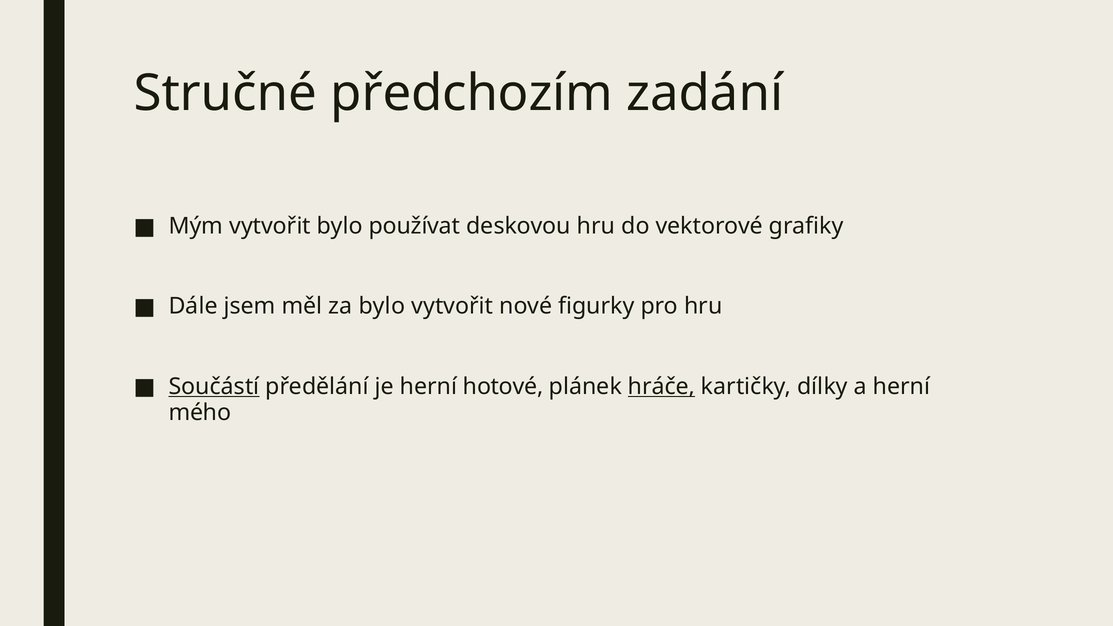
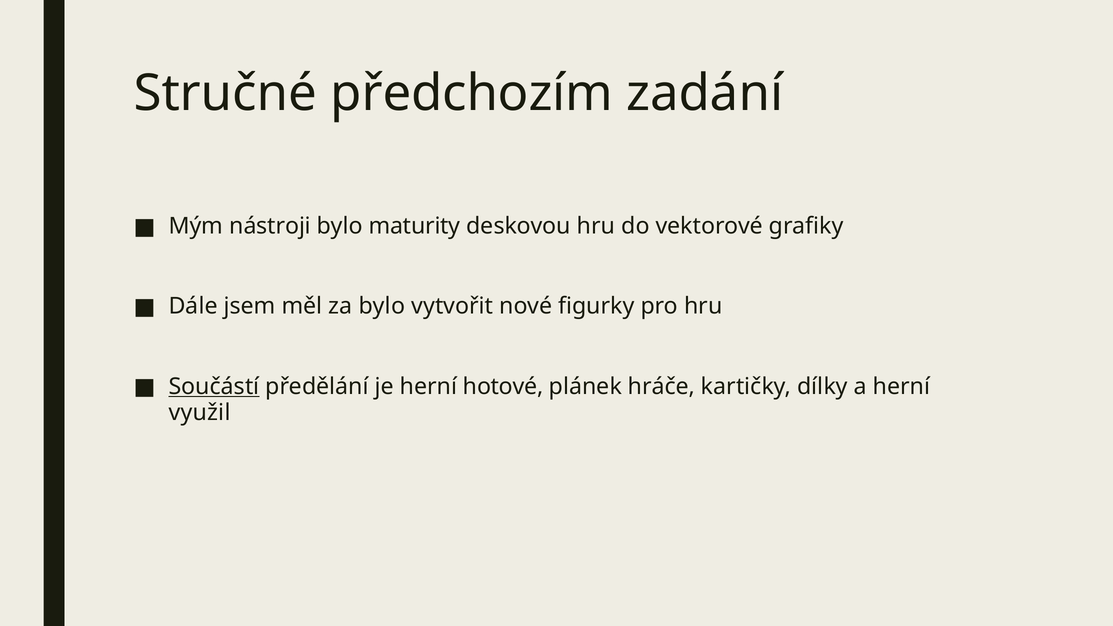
Mým vytvořit: vytvořit -> nástroji
používat: používat -> maturity
hráče underline: present -> none
mého: mého -> využil
